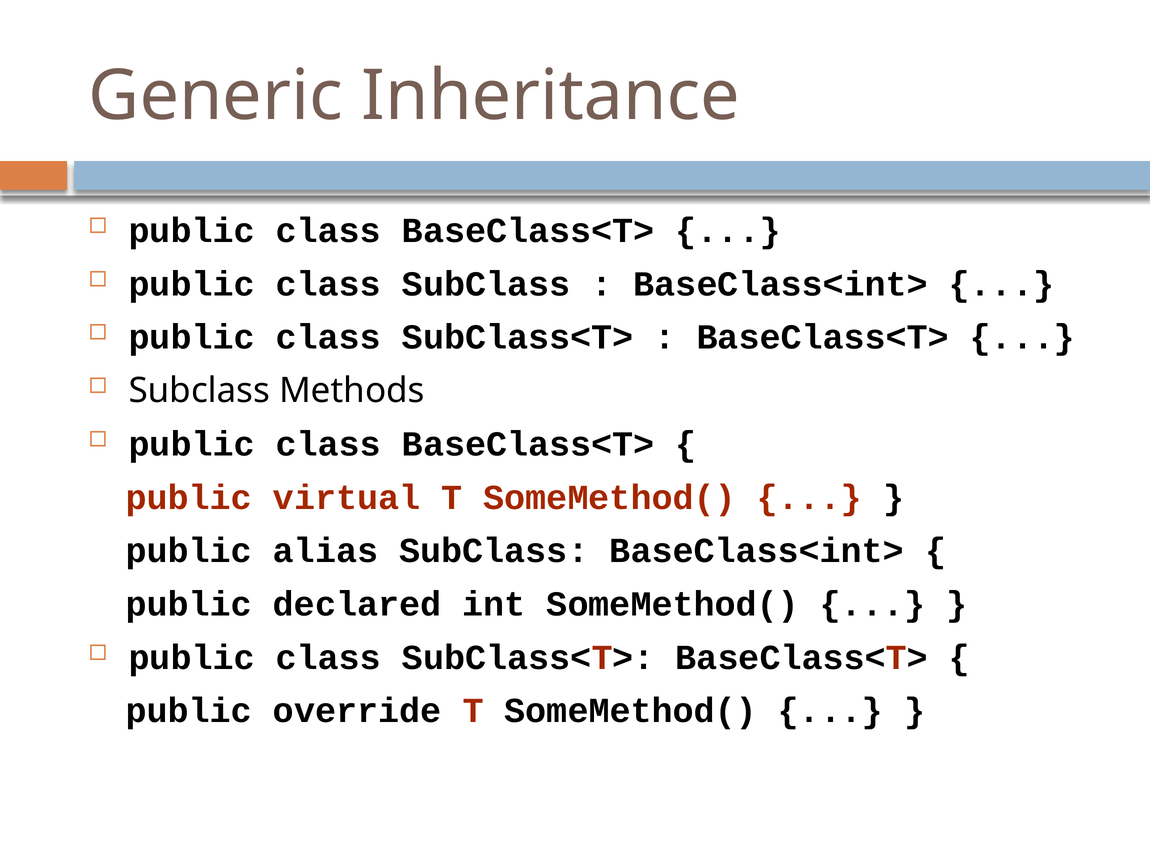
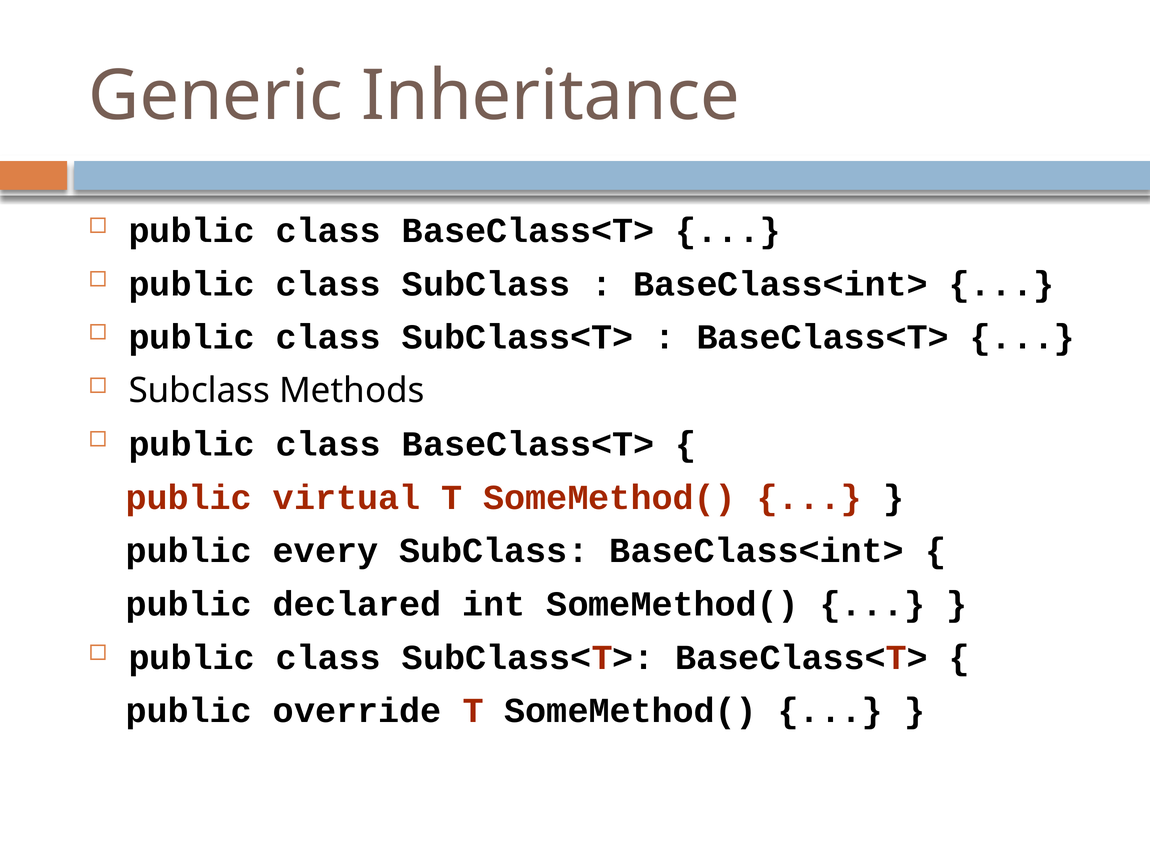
alias: alias -> every
